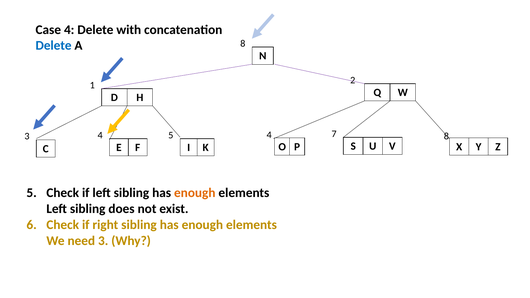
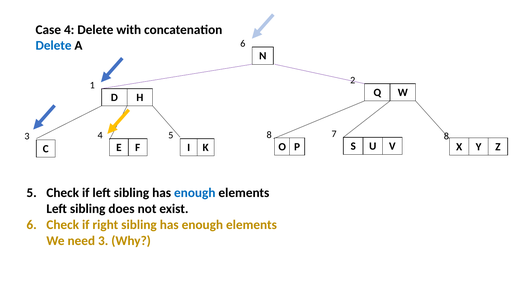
A 8: 8 -> 6
5 4: 4 -> 8
enough at (195, 193) colour: orange -> blue
